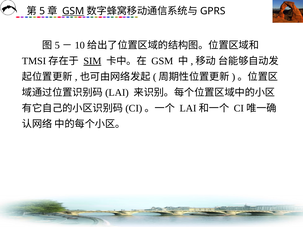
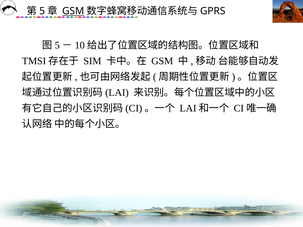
SIM underline: present -> none
